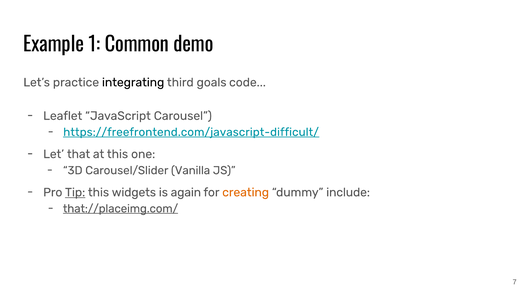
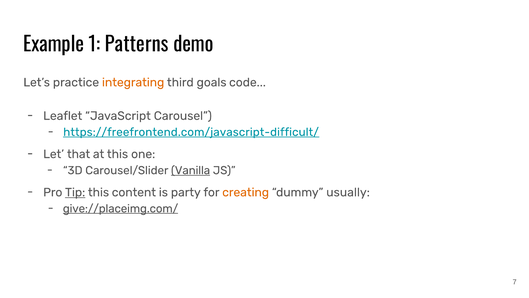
Common: Common -> Patterns
integrating colour: black -> orange
Vanilla underline: none -> present
widgets: widgets -> content
again: again -> party
include: include -> usually
that://placeimg.com/: that://placeimg.com/ -> give://placeimg.com/
